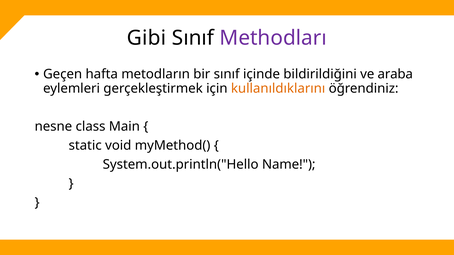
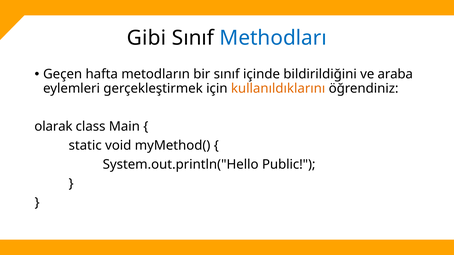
Methodları colour: purple -> blue
nesne: nesne -> olarak
Name: Name -> Public
